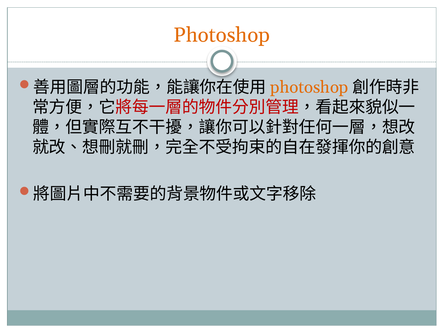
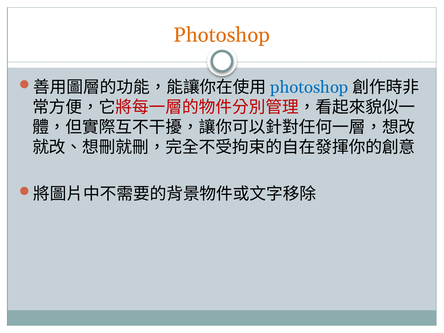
photoshop at (309, 87) colour: orange -> blue
